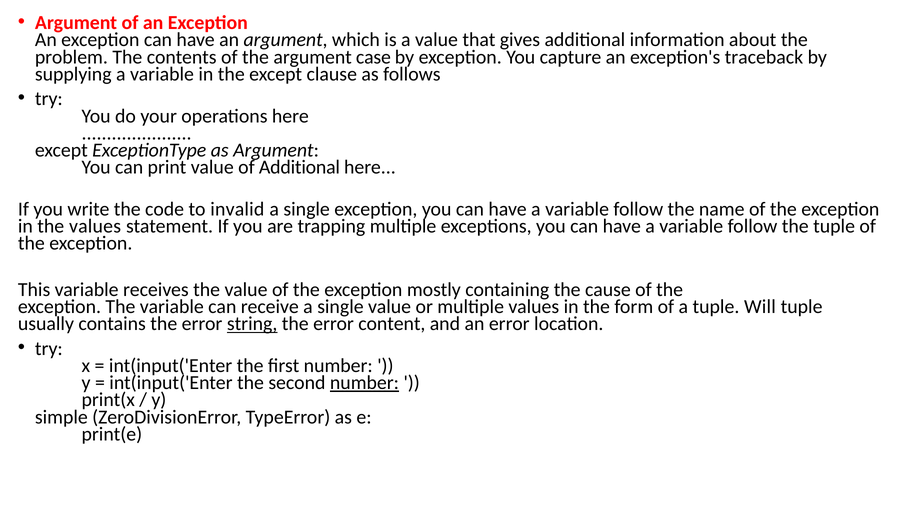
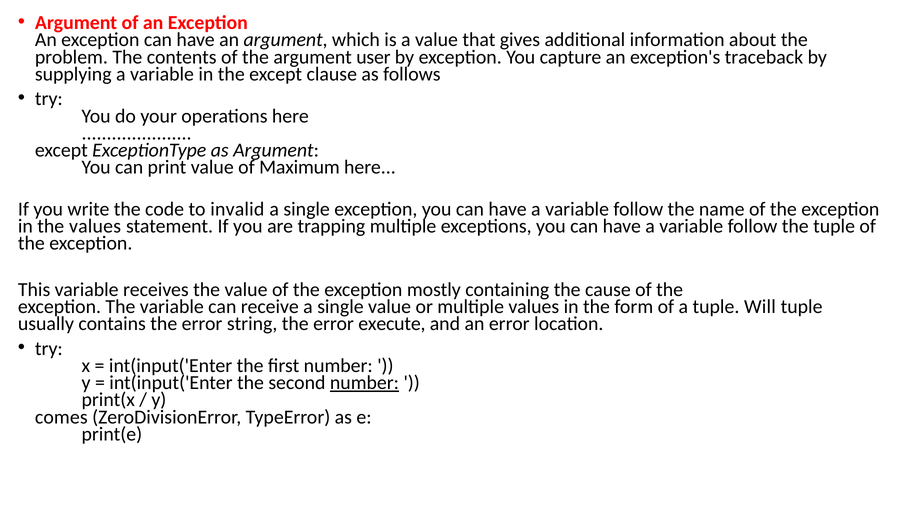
case: case -> user
of Additional: Additional -> Maximum
string underline: present -> none
content: content -> execute
simple: simple -> comes
